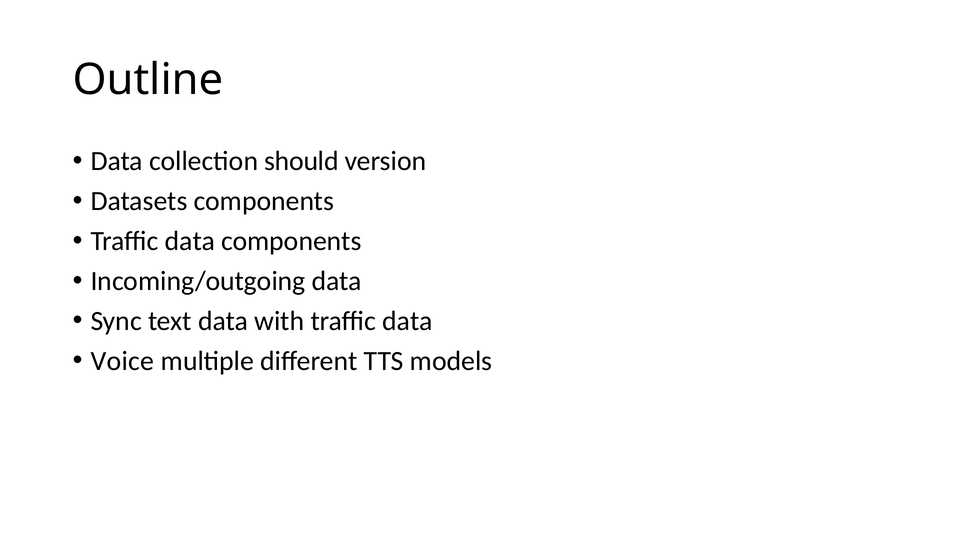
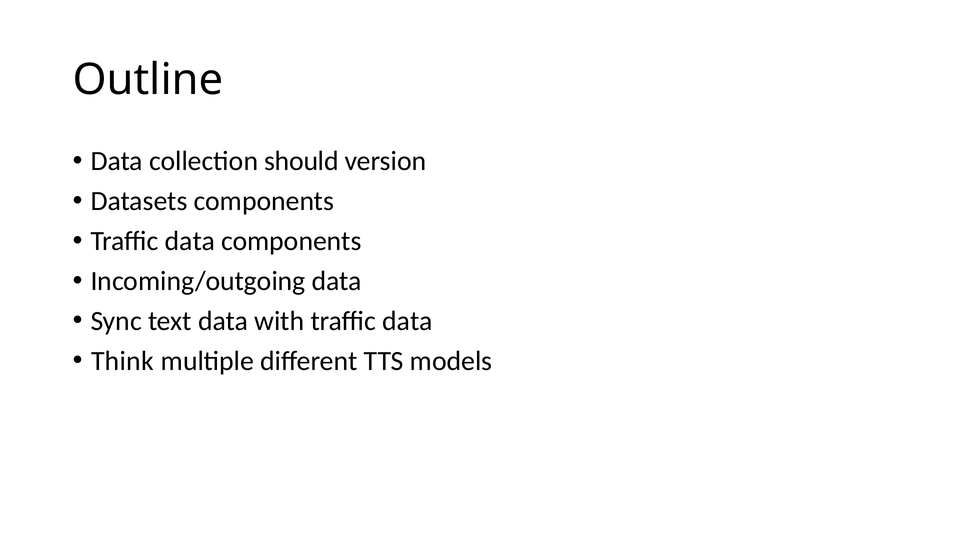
Voice: Voice -> Think
